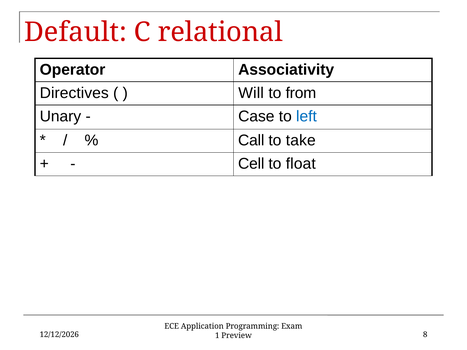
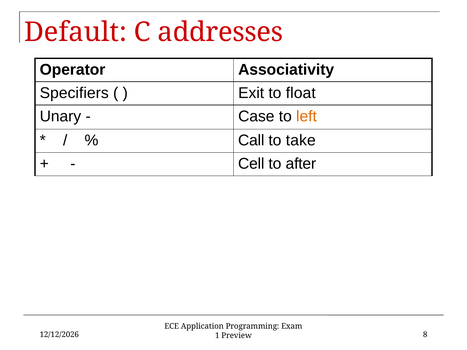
relational: relational -> addresses
Directives: Directives -> Specifiers
Will: Will -> Exit
from: from -> float
left colour: blue -> orange
float: float -> after
